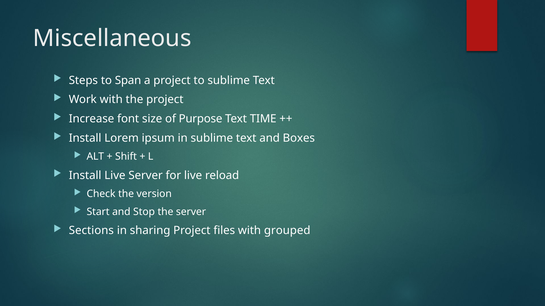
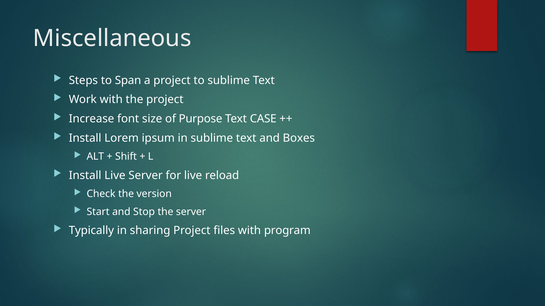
TIME: TIME -> CASE
Sections: Sections -> Typically
grouped: grouped -> program
